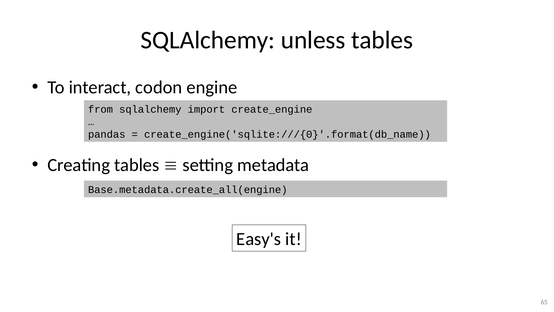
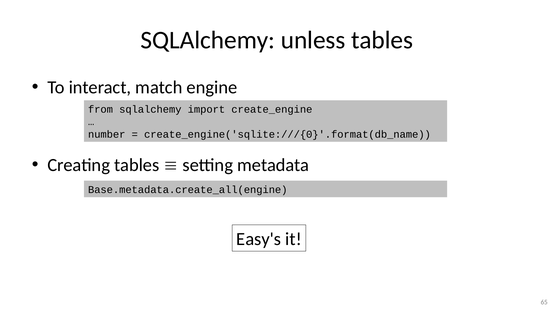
codon: codon -> match
pandas: pandas -> number
